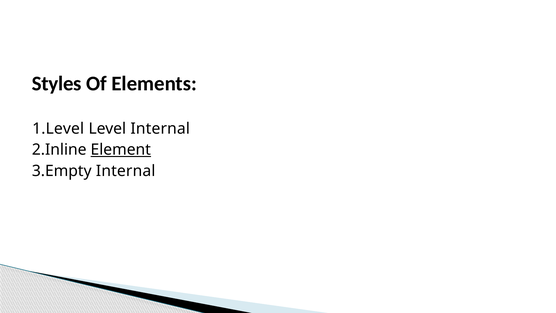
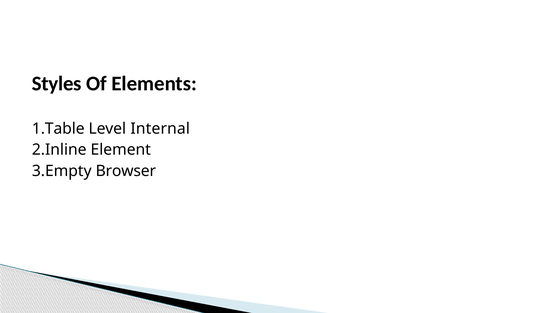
1.Level: 1.Level -> 1.Table
Element underline: present -> none
3.Empty Internal: Internal -> Browser
